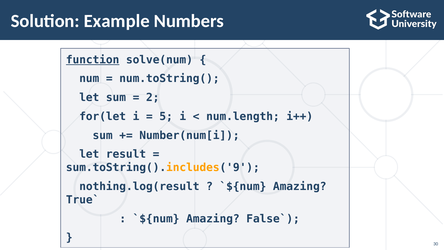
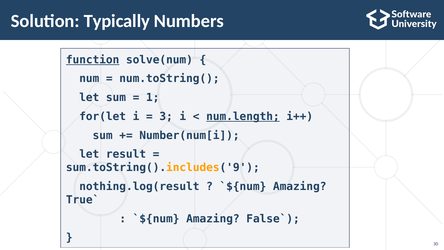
Example: Example -> Typically
2: 2 -> 1
5: 5 -> 3
num.length underline: none -> present
